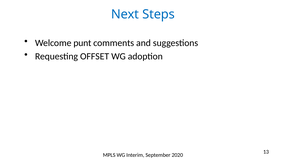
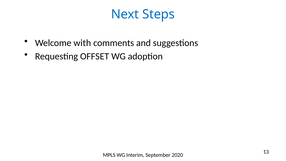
punt: punt -> with
